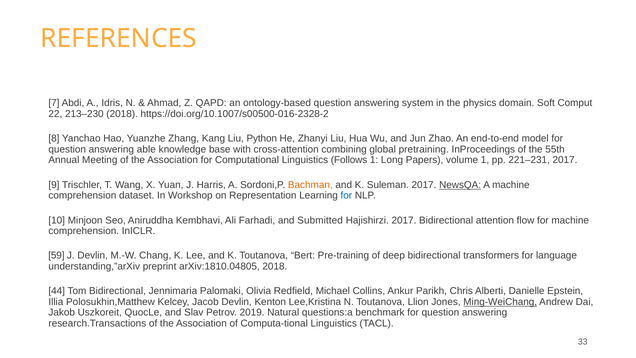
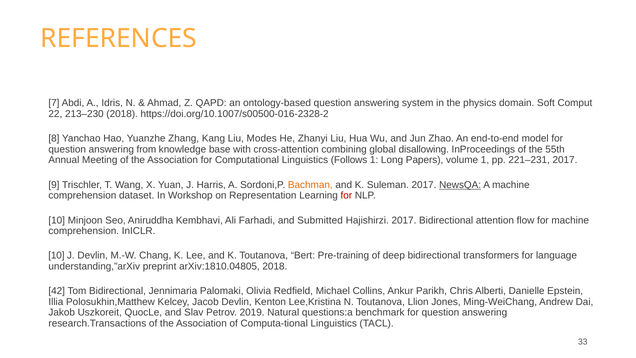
Python: Python -> Modes
able: able -> from
pretraining: pretraining -> disallowing
for at (346, 195) colour: blue -> red
59 at (56, 255): 59 -> 10
44: 44 -> 42
Ming-WeiChang underline: present -> none
